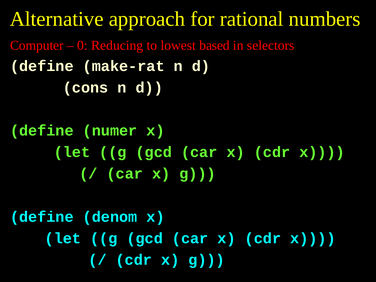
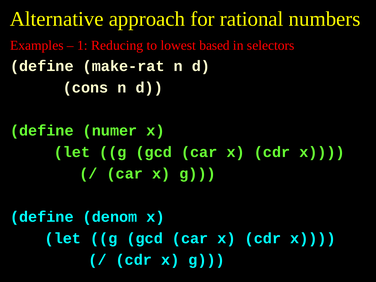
Computer: Computer -> Examples
0: 0 -> 1
